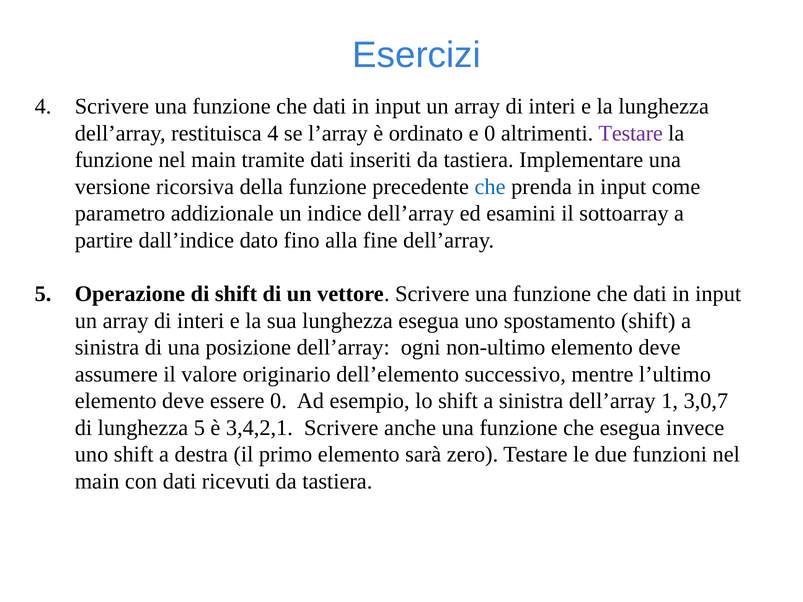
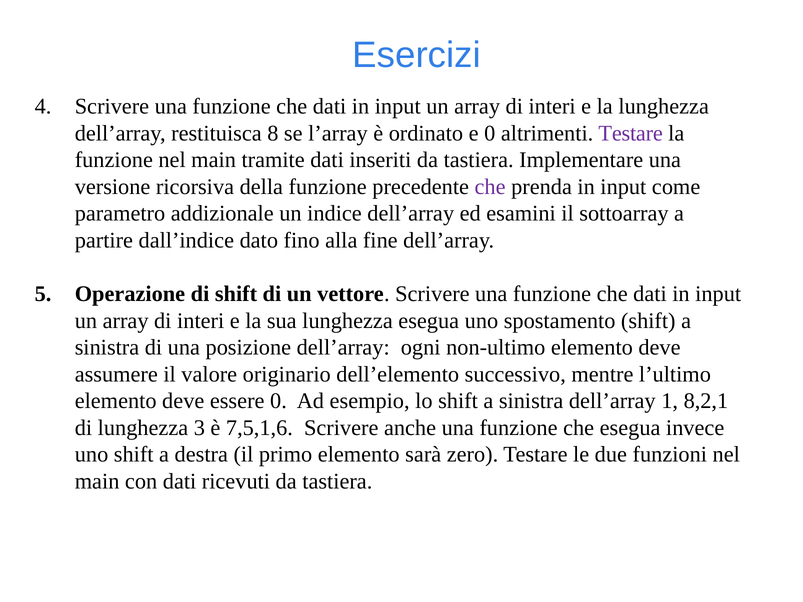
restituisca 4: 4 -> 8
che at (490, 187) colour: blue -> purple
3,0,7: 3,0,7 -> 8,2,1
lunghezza 5: 5 -> 3
3,4,2,1: 3,4,2,1 -> 7,5,1,6
